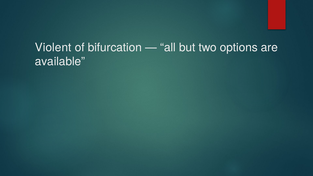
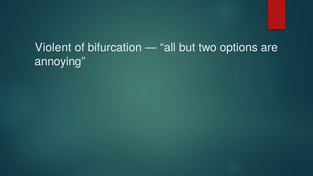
available: available -> annoying
